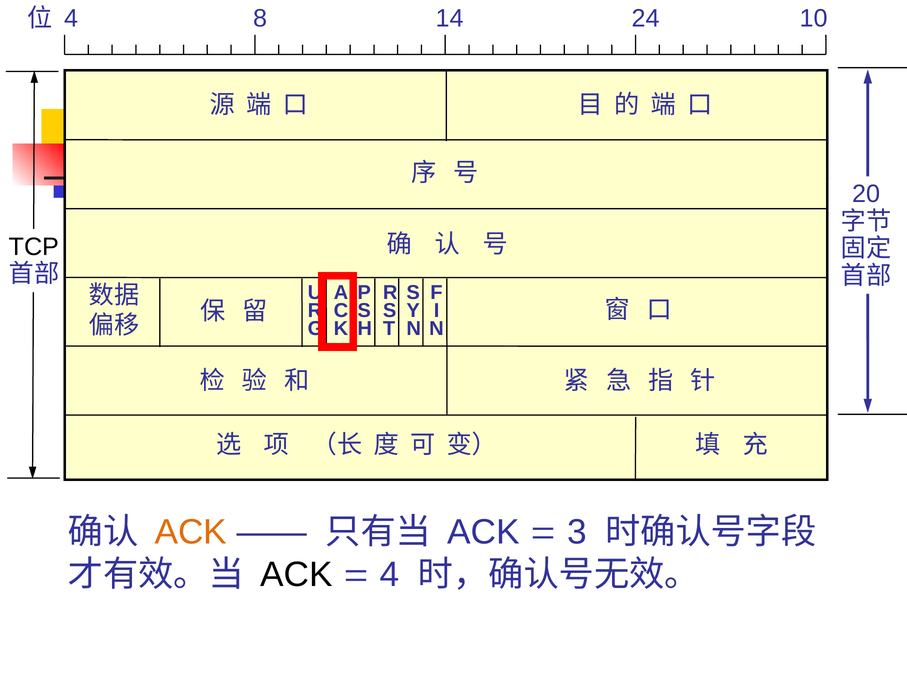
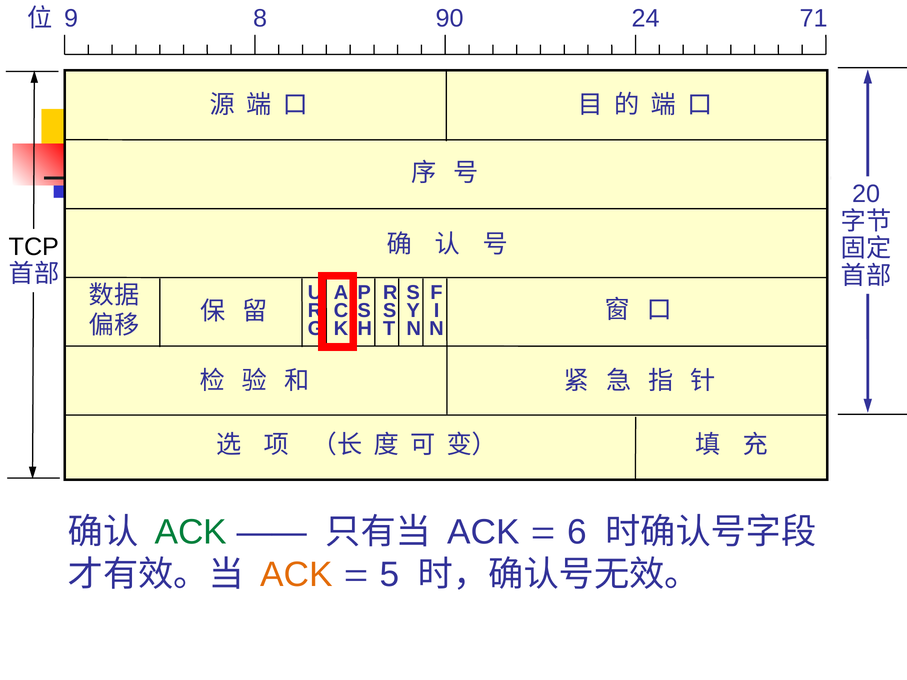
4 at (71, 19): 4 -> 9
14: 14 -> 90
10: 10 -> 71
ACK at (191, 532) colour: orange -> green
3: 3 -> 6
ACK at (296, 575) colour: black -> orange
4 at (390, 575): 4 -> 5
